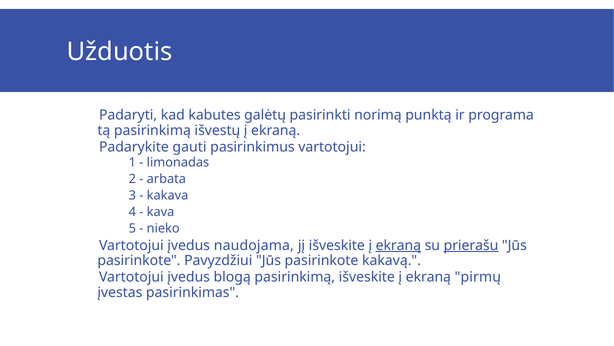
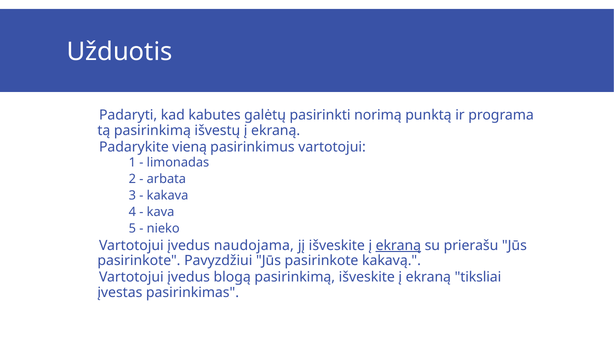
gauti: gauti -> vieną
prierašu underline: present -> none
pirmų: pirmų -> tiksliai
